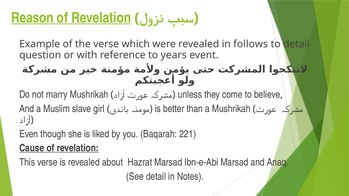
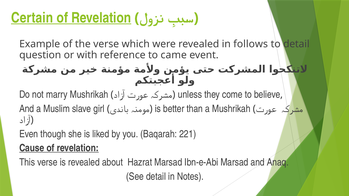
Reason: Reason -> Certain
years: years -> came
